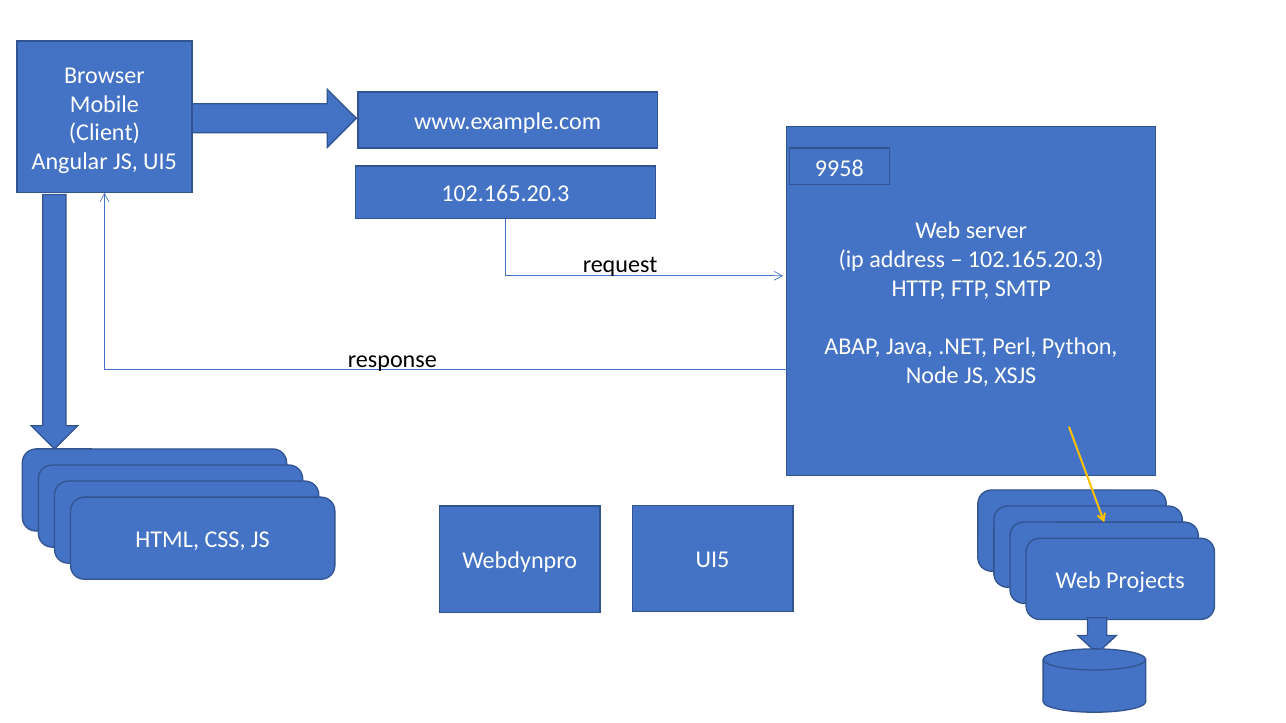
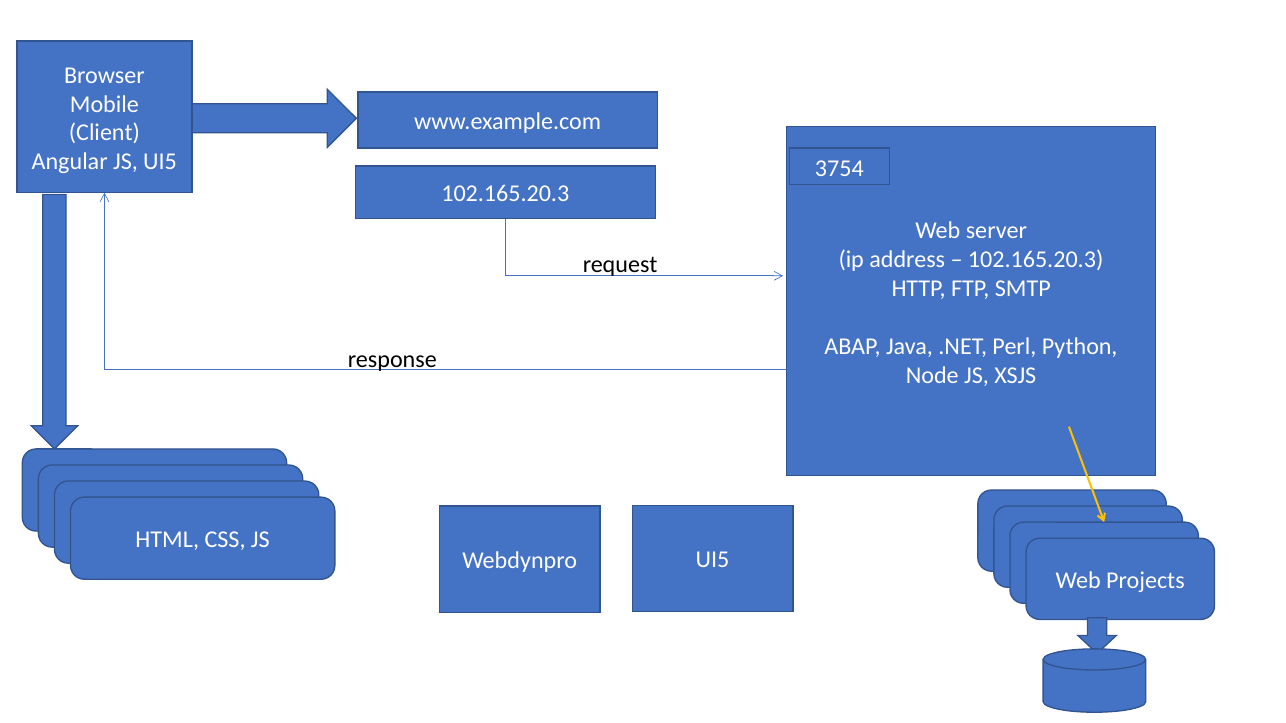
9958: 9958 -> 3754
